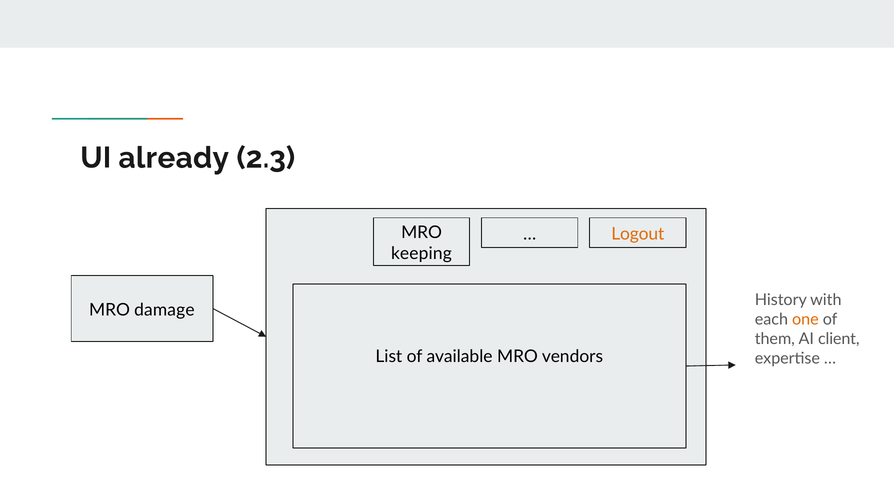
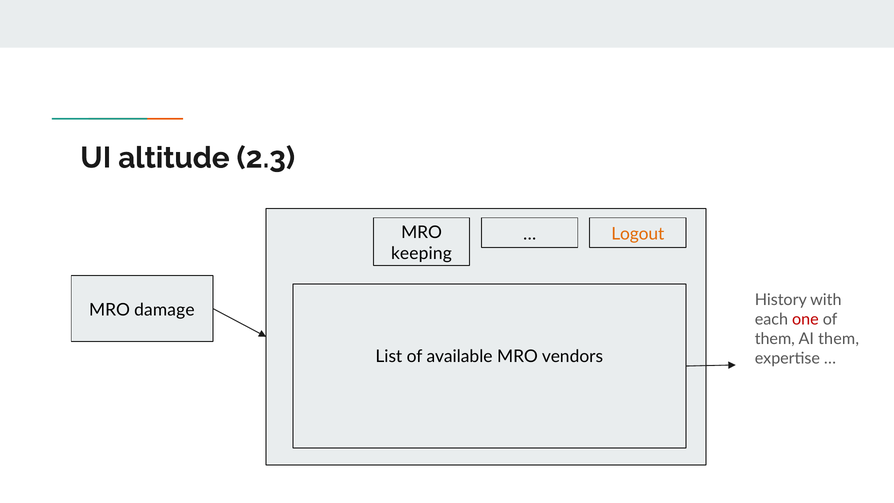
already: already -> altitude
one colour: orange -> red
AI client: client -> them
